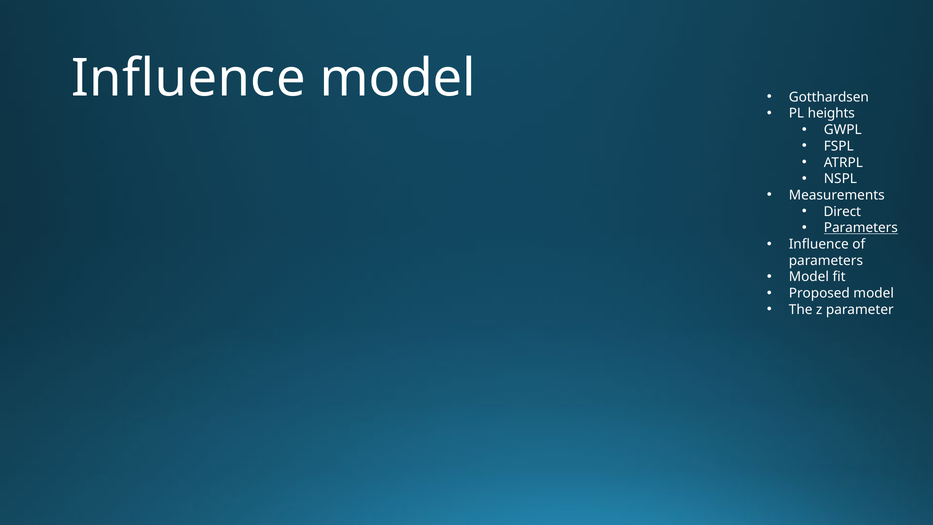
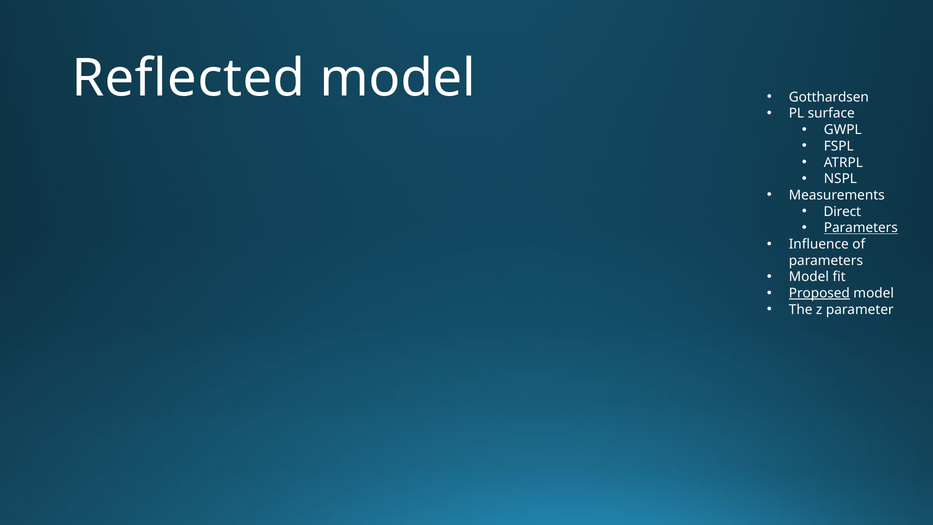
Influence at (188, 78): Influence -> Reflected
heights: heights -> surface
Proposed underline: none -> present
